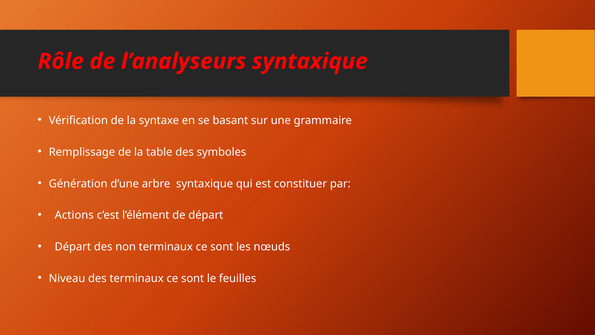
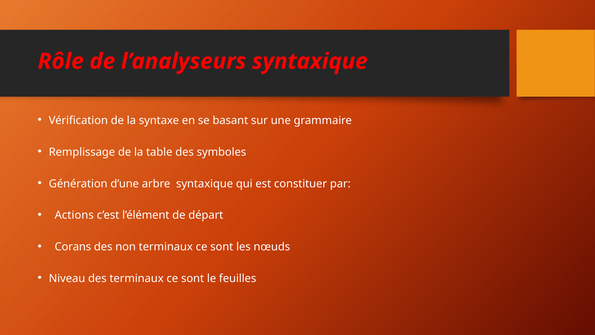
Départ at (73, 247): Départ -> Corans
